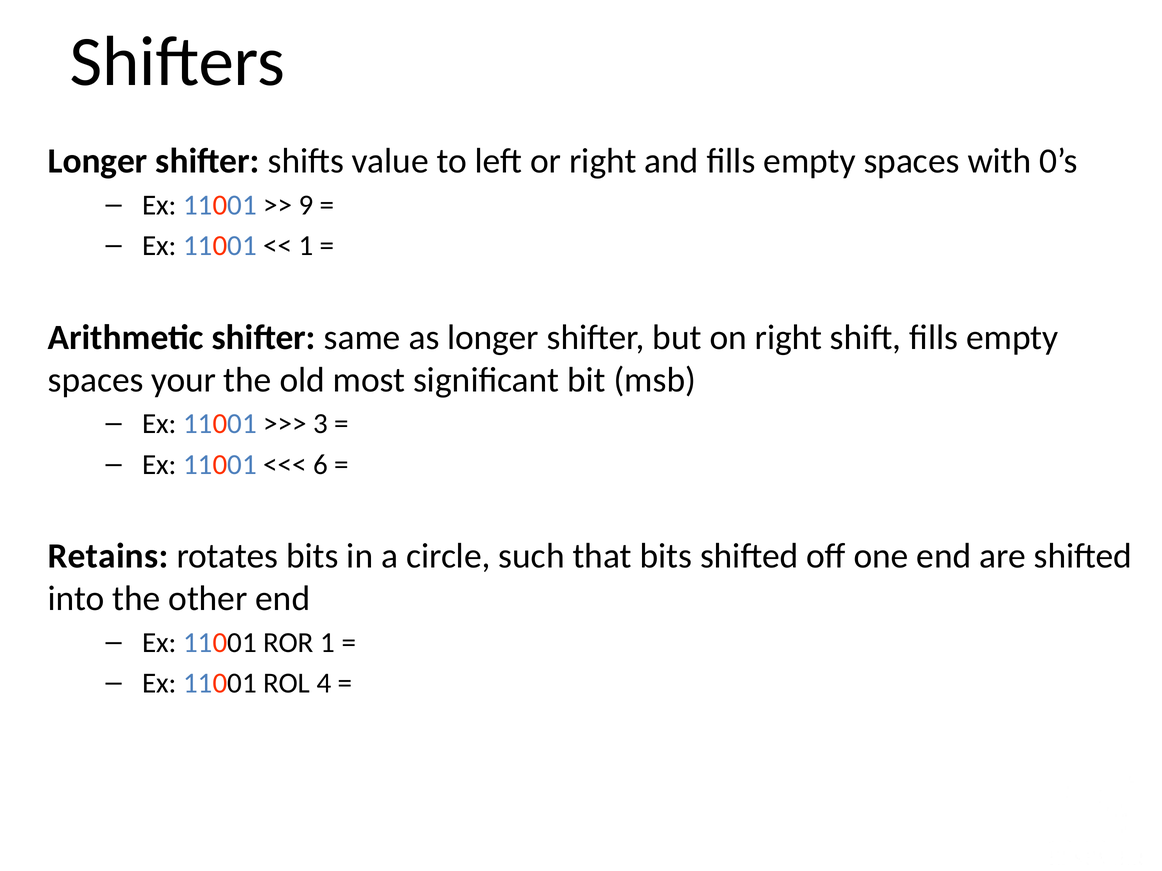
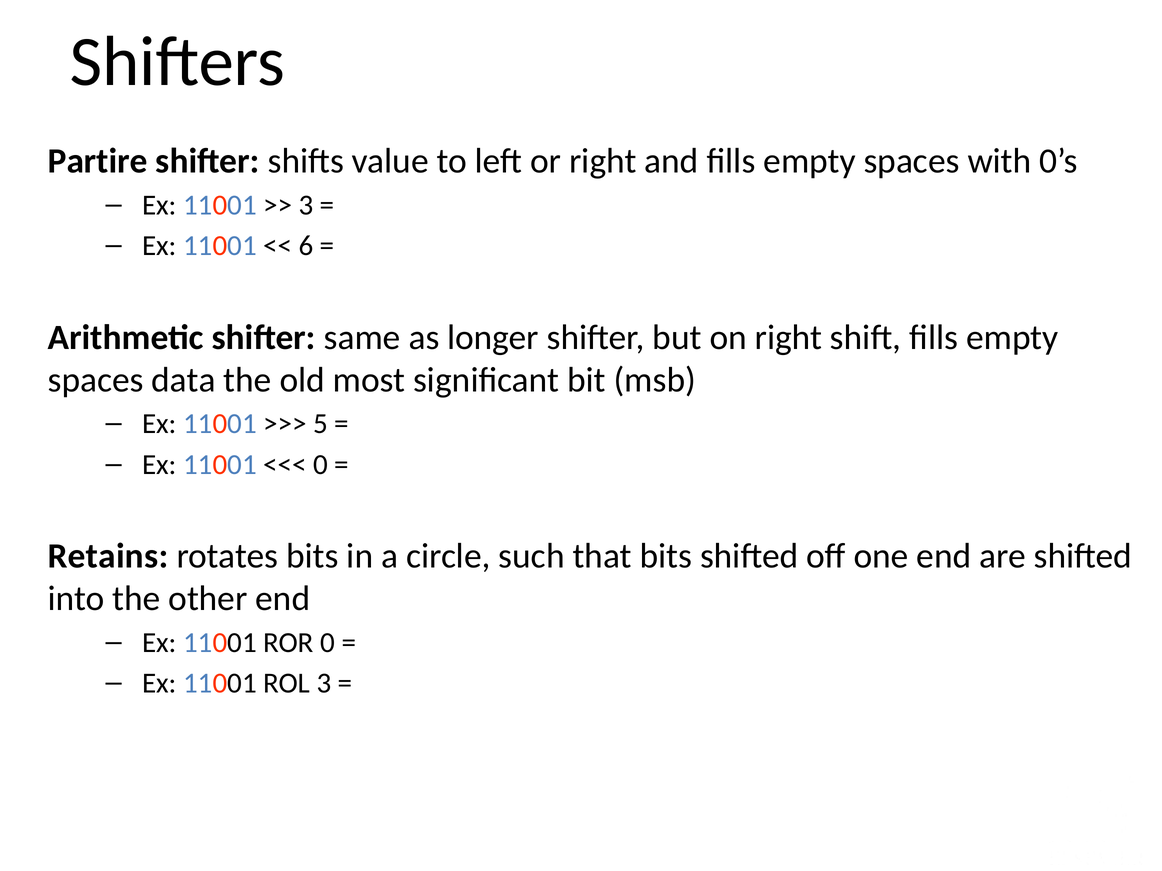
Longer at (98, 161): Longer -> Partire
9 at (306, 205): 9 -> 3
1 at (306, 246): 1 -> 6
your: your -> data
3 at (320, 424): 3 -> 5
6 at (320, 465): 6 -> 0
ROR 1: 1 -> 0
ROL 4: 4 -> 3
